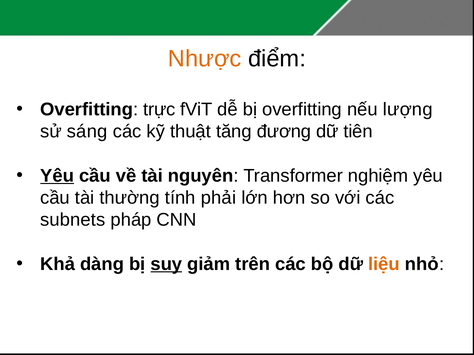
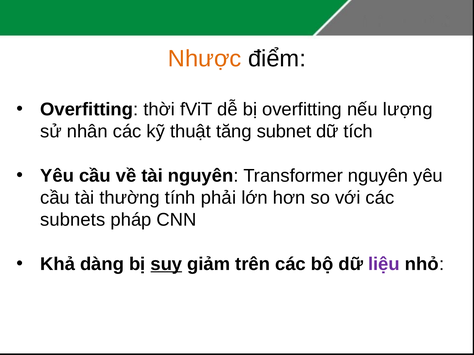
trực: trực -> thời
sáng: sáng -> nhân
đương: đương -> subnet
tiên: tiên -> tích
Yêu at (57, 176) underline: present -> none
Transformer nghiệm: nghiệm -> nguyên
liệu colour: orange -> purple
